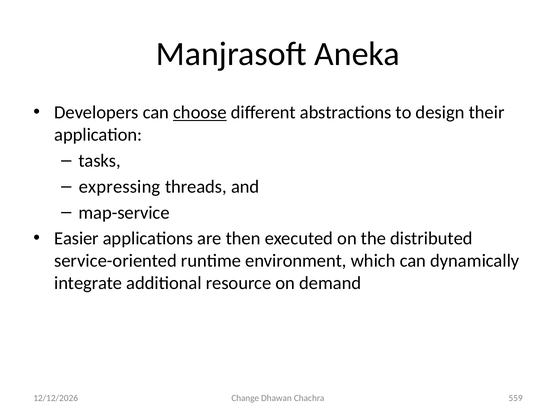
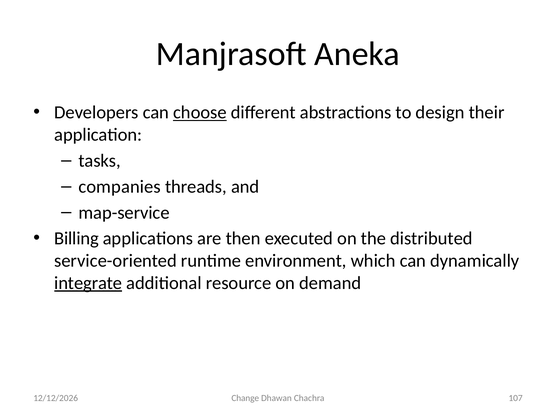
expressing: expressing -> companies
Easier: Easier -> Billing
integrate underline: none -> present
559: 559 -> 107
